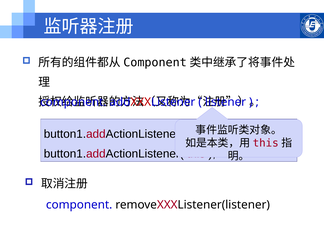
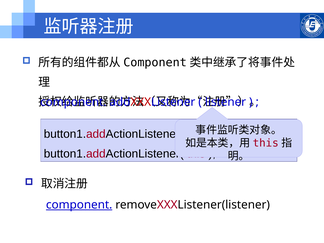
component at (79, 205) underline: none -> present
